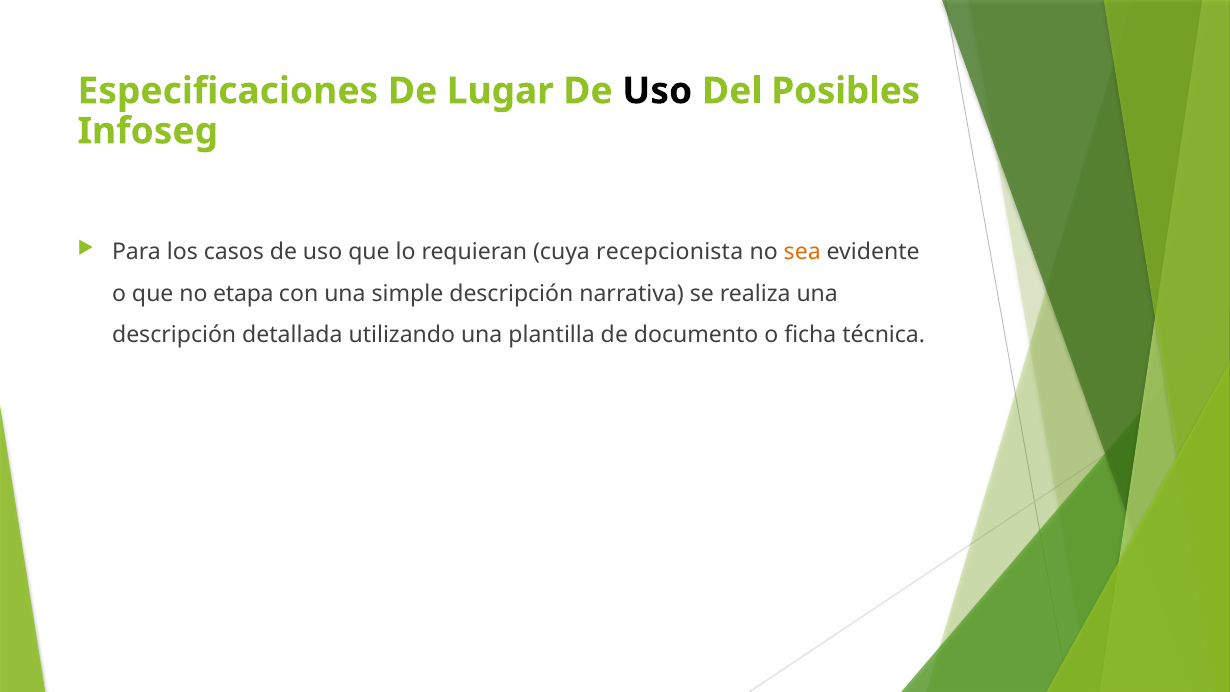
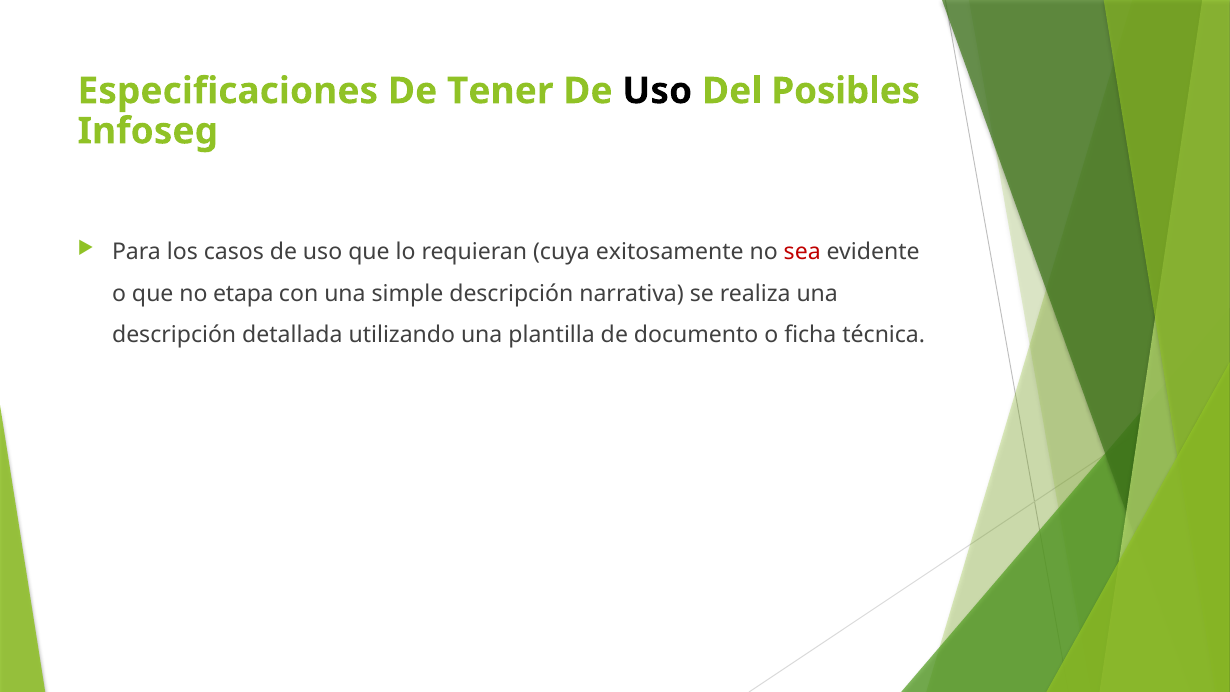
Lugar: Lugar -> Tener
recepcionista: recepcionista -> exitosamente
sea colour: orange -> red
